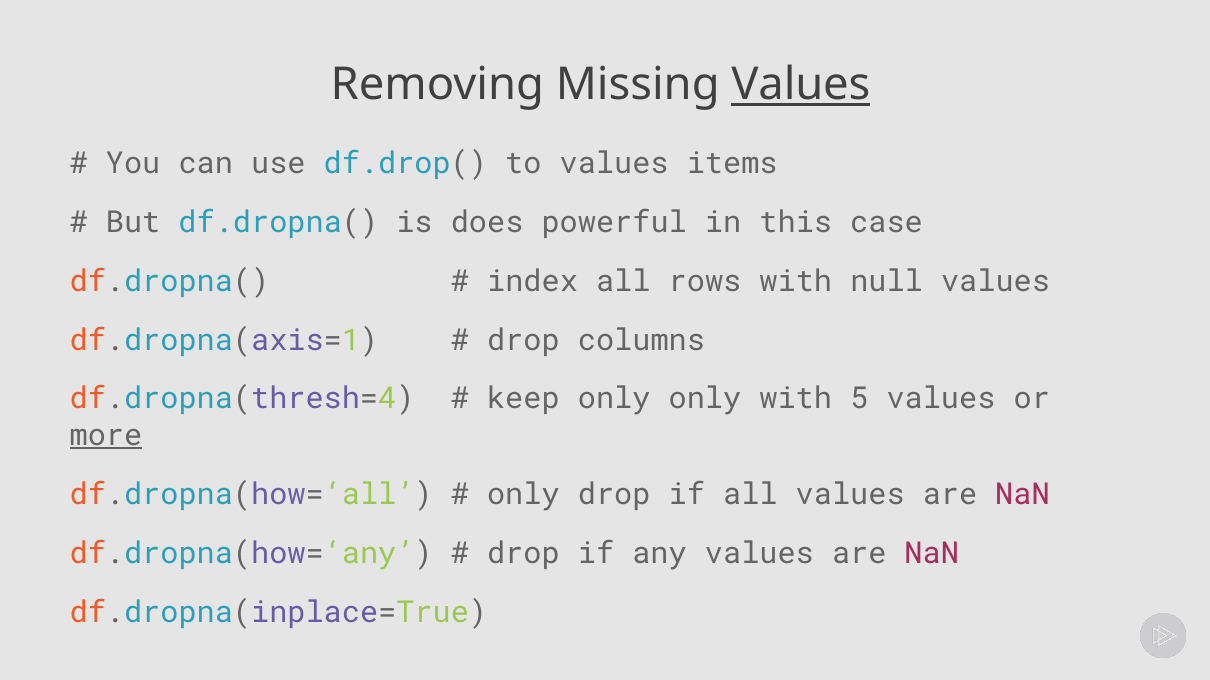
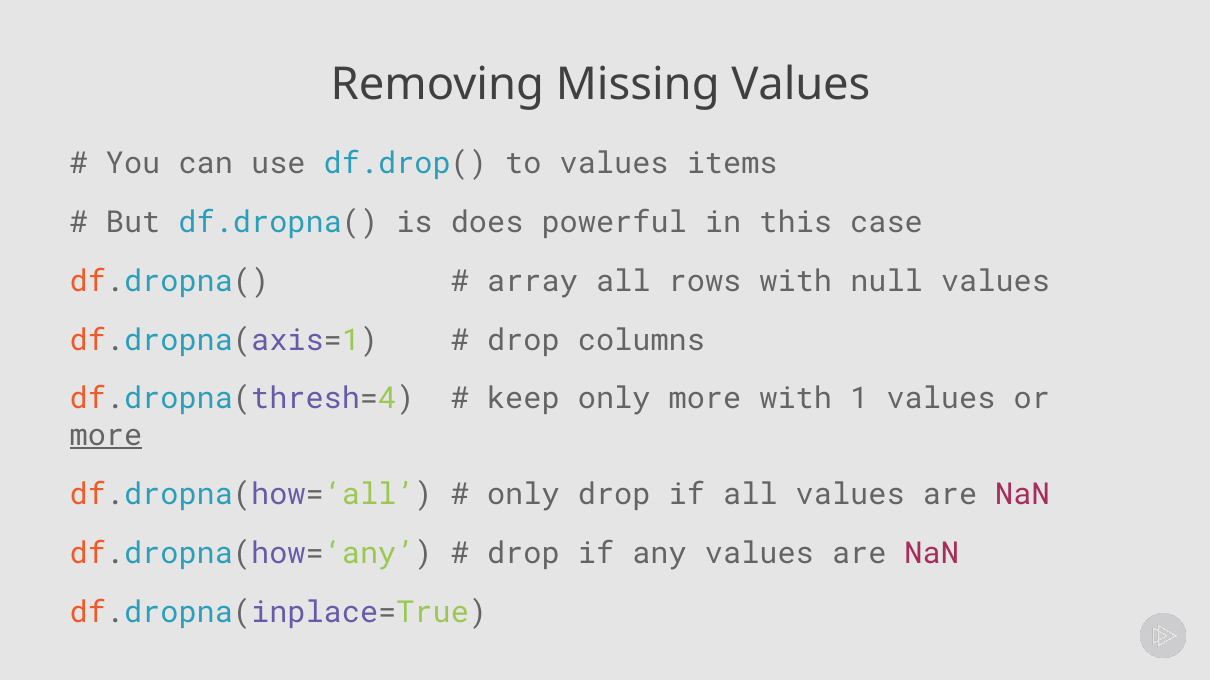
Values at (801, 85) underline: present -> none
index: index -> array
only only: only -> more
5: 5 -> 1
